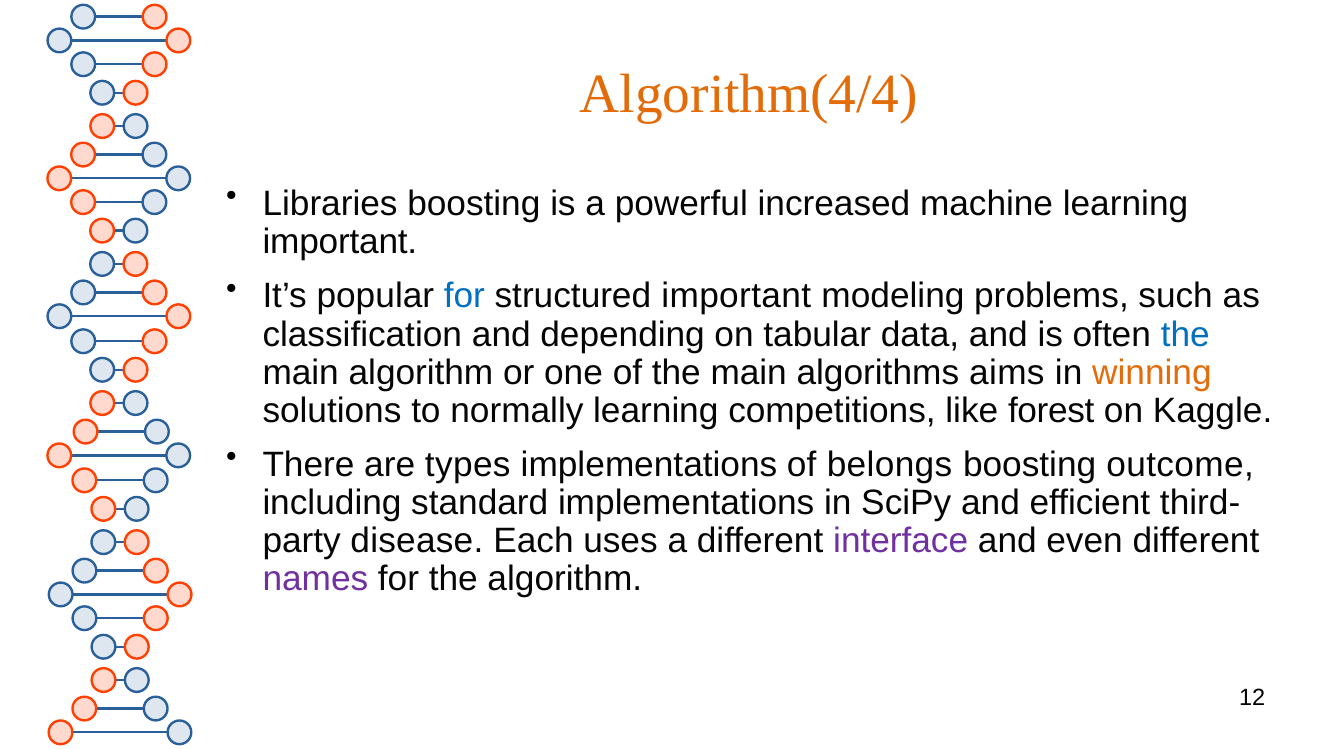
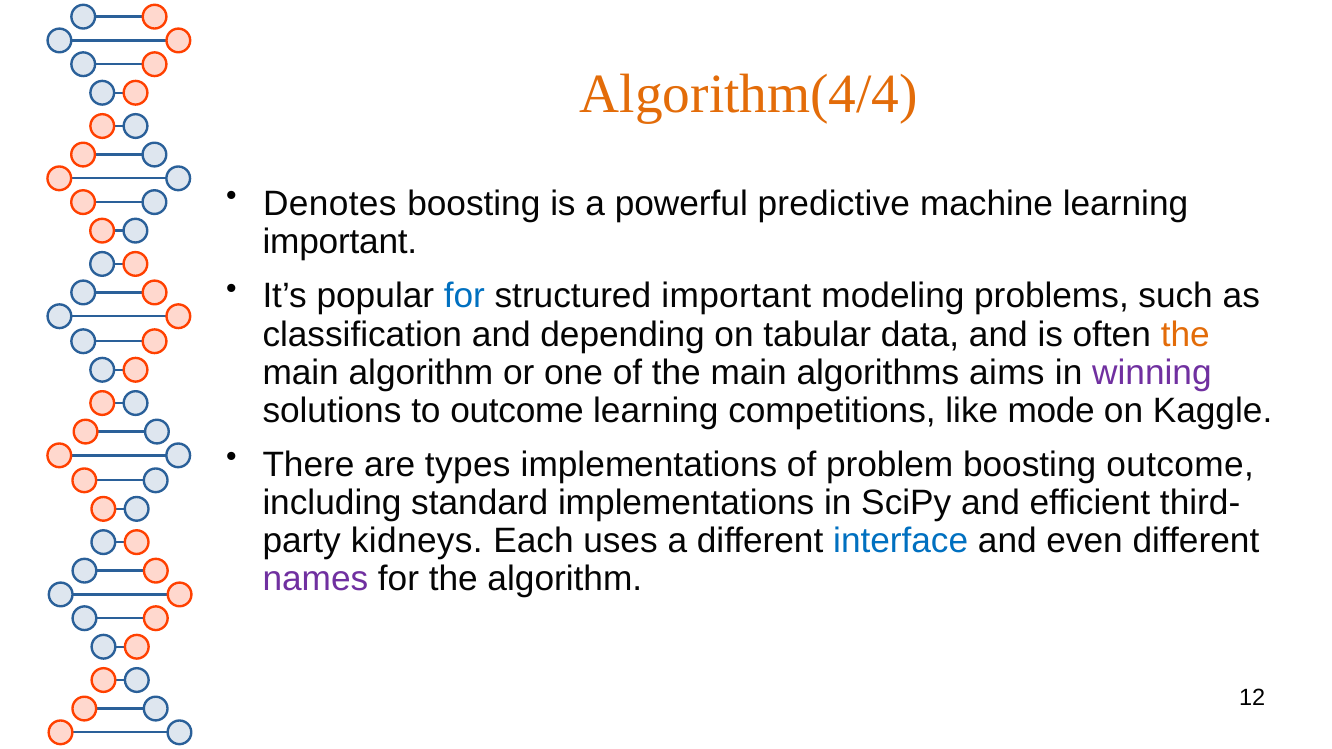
Libraries: Libraries -> Denotes
increased: increased -> predictive
the at (1185, 335) colour: blue -> orange
winning colour: orange -> purple
to normally: normally -> outcome
forest: forest -> mode
belongs: belongs -> problem
disease: disease -> kidneys
interface colour: purple -> blue
